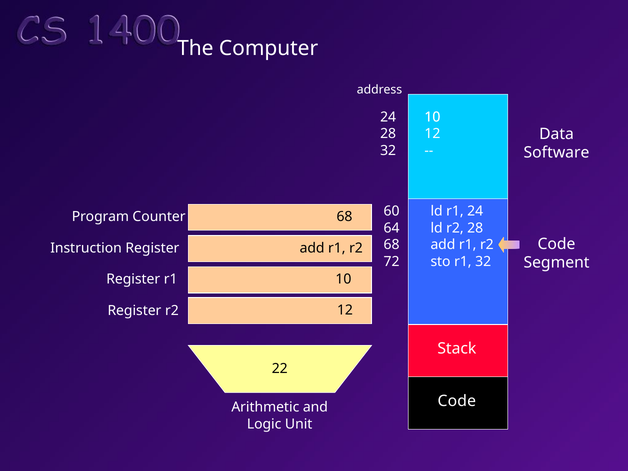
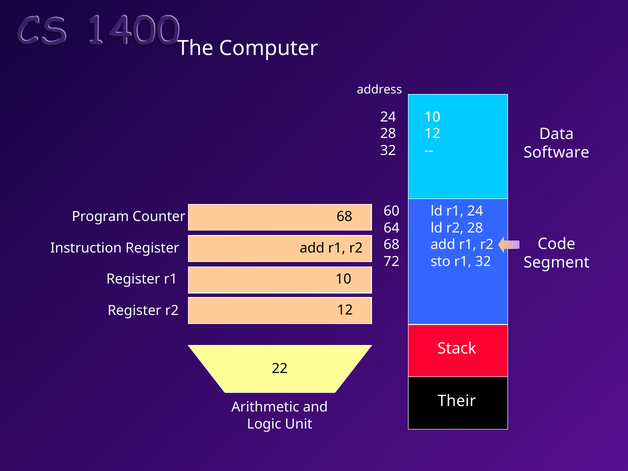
Code at (457, 401): Code -> Their
